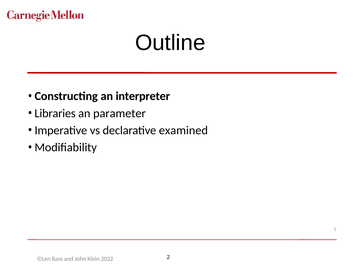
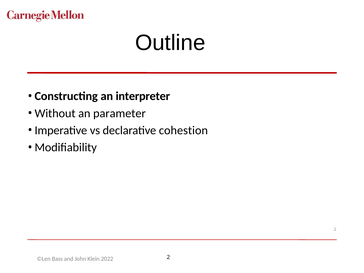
Libraries: Libraries -> Without
examined: examined -> cohestion
